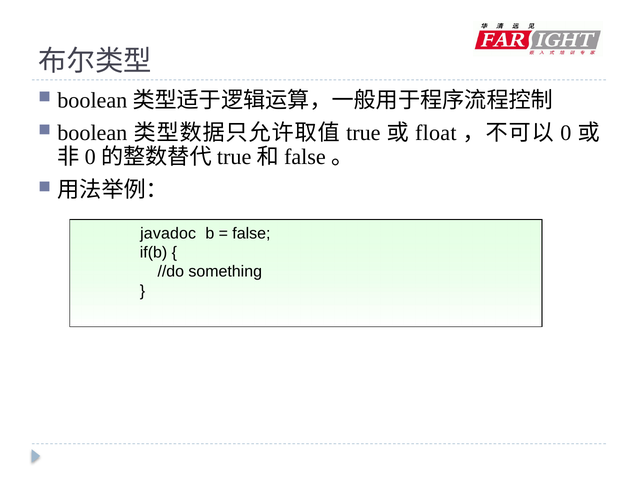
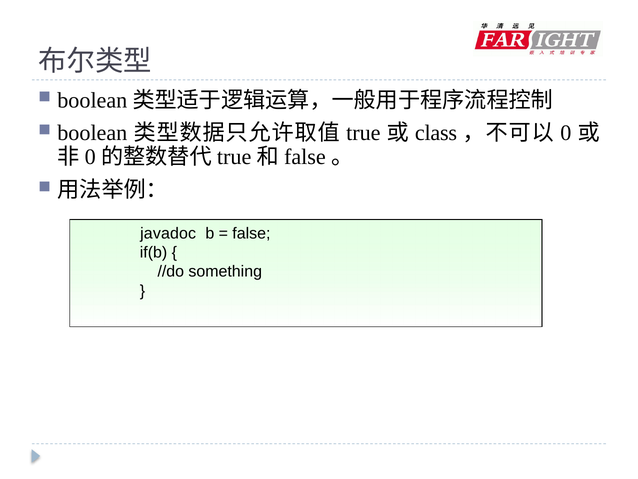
float: float -> class
